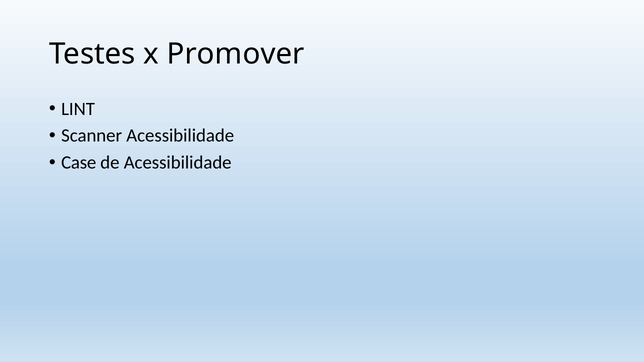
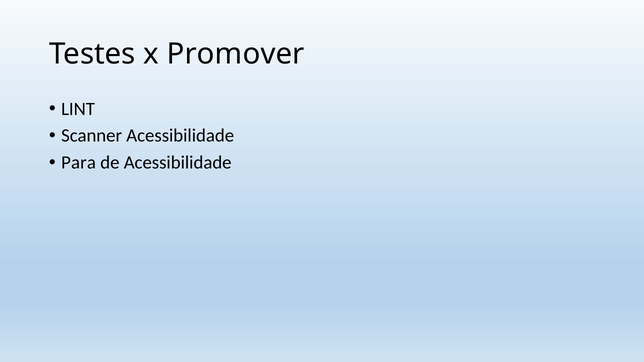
Case: Case -> Para
